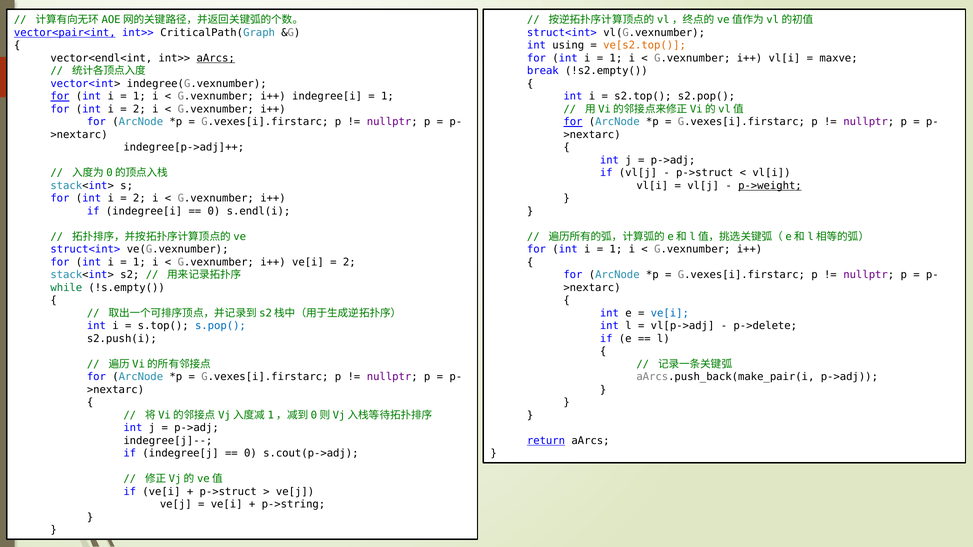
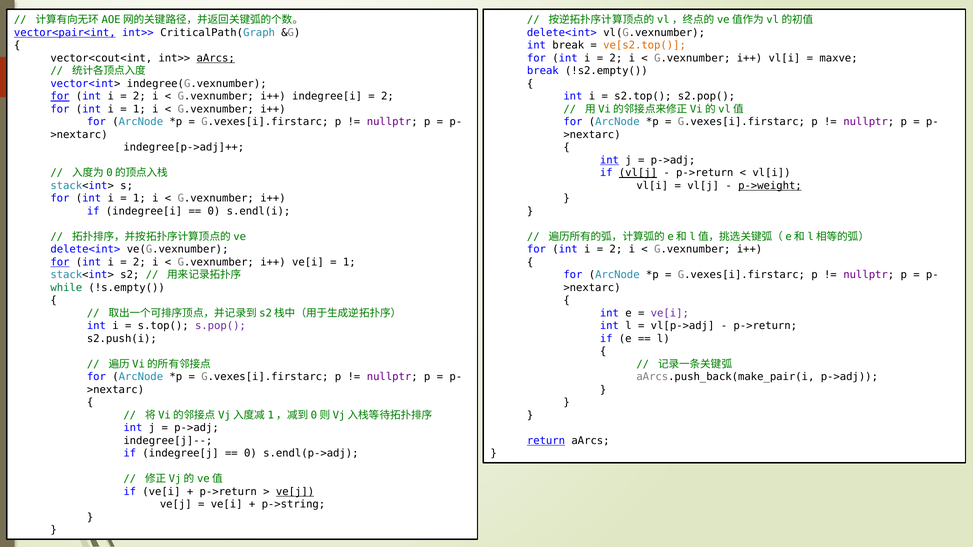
struct<int> at (562, 33): struct<int> -> delete<int>
int using: using -> break
vector<endl<int: vector<endl<int -> vector<cout<int
1 at (616, 58): 1 -> 2
1 at (139, 97): 1 -> 2
1 at (387, 97): 1 -> 2
2 at (139, 109): 2 -> 1
for at (573, 122) underline: present -> none
int at (609, 160) underline: none -> present
vl[j at (638, 173) underline: none -> present
p->struct at (705, 173): p->struct -> p->return
2 at (139, 199): 2 -> 1
struct<int> at (85, 250): struct<int> -> delete<int>
1 at (616, 250): 1 -> 2
for at (60, 262) underline: none -> present
1 at (139, 262): 1 -> 2
2 at (349, 262): 2 -> 1
ve[i at (670, 313) colour: blue -> purple
s.pop( colour: blue -> purple
p->delete at (765, 326): p->delete -> p->return
s.cout(p->adj: s.cout(p->adj -> s.endl(p->adj
p->struct at (228, 492): p->struct -> p->return
ve[j at (295, 492) underline: none -> present
